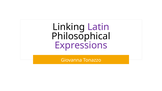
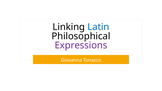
Latin colour: purple -> blue
